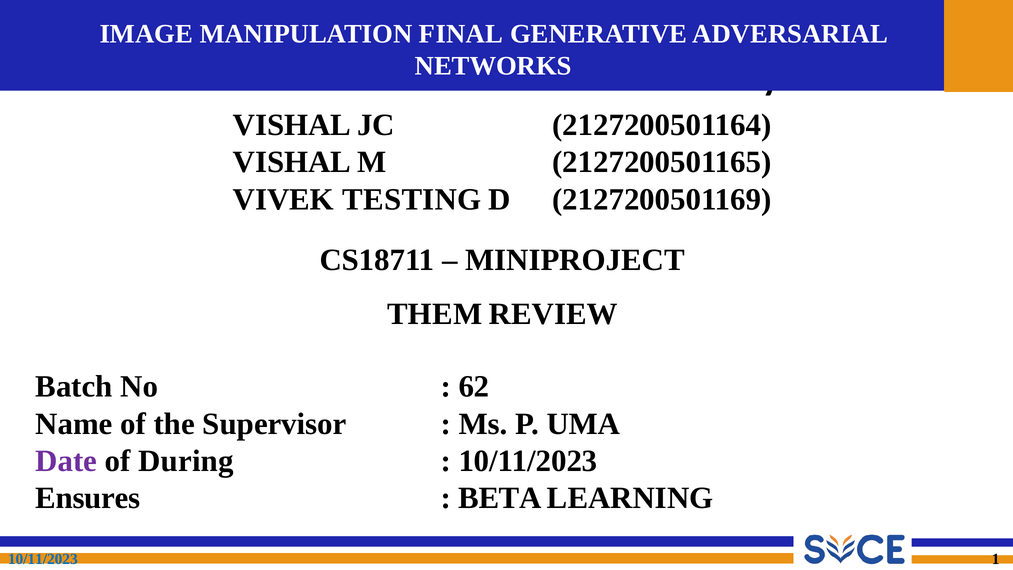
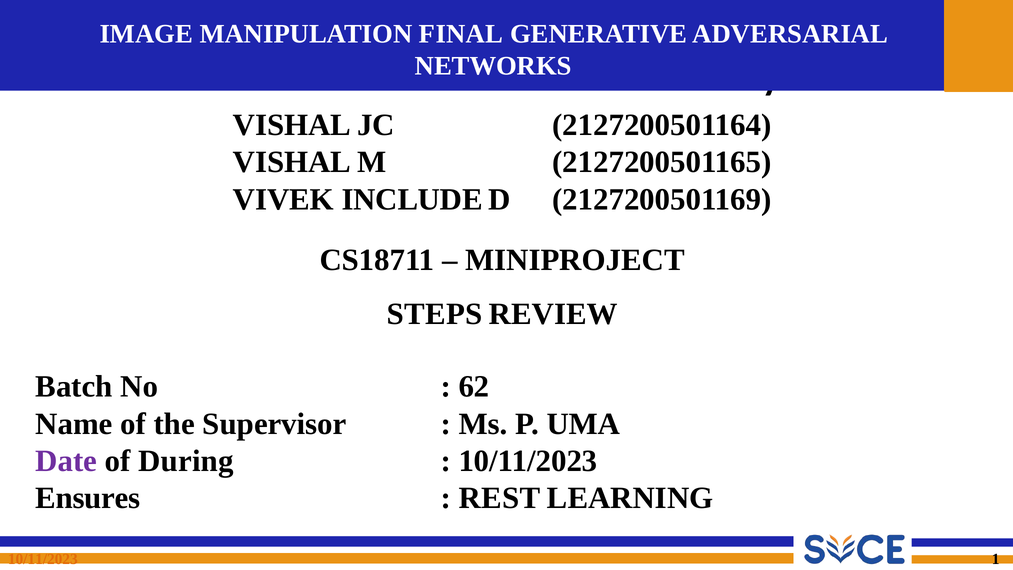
TESTING: TESTING -> INCLUDE
THEM: THEM -> STEPS
BETA: BETA -> REST
10/11/2023 at (43, 559) colour: blue -> orange
